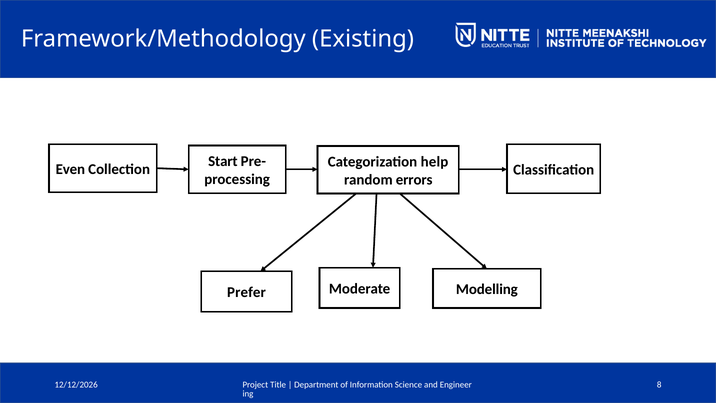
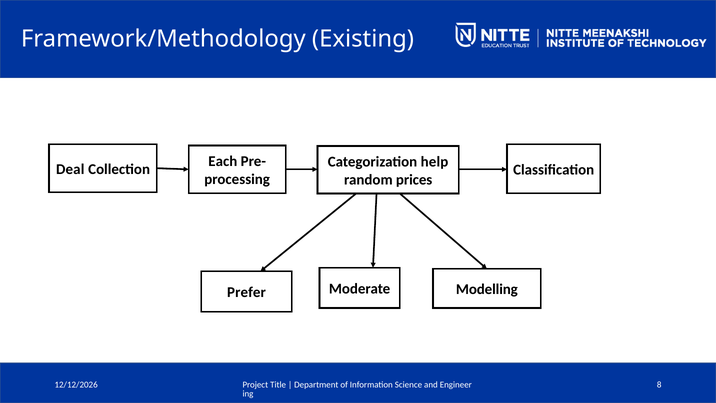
Start: Start -> Each
Even: Even -> Deal
errors: errors -> prices
